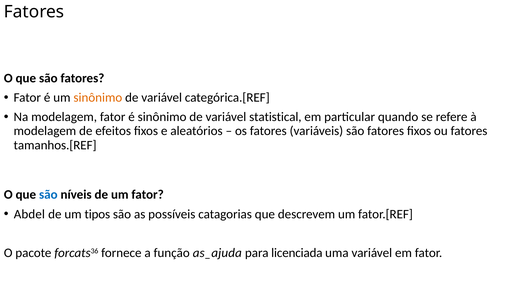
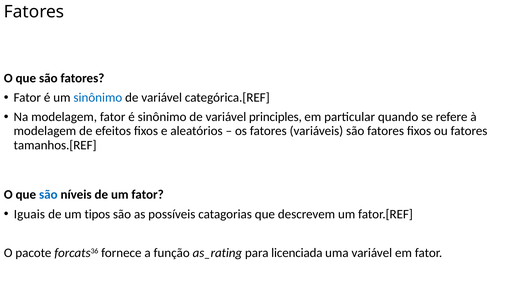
sinônimo at (98, 98) colour: orange -> blue
statistical: statistical -> principles
Abdel: Abdel -> Iguais
as_ajuda: as_ajuda -> as_rating
